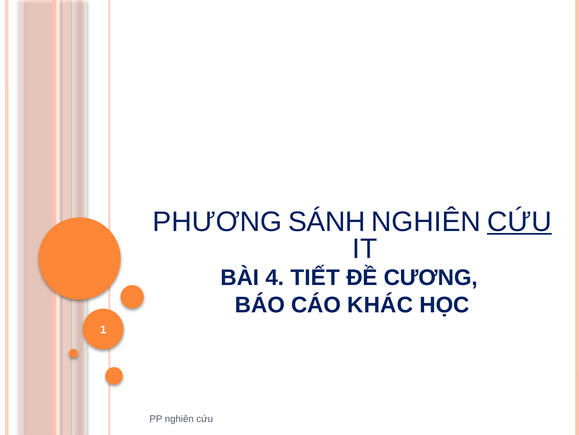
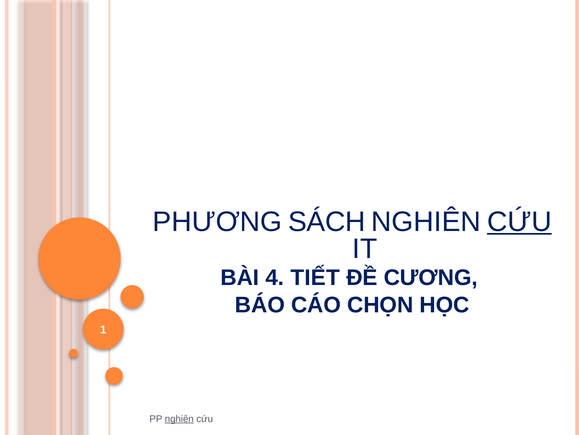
SÁNH: SÁNH -> SÁCH
KHÁC: KHÁC -> CHỌN
nghiên at (179, 418) underline: none -> present
